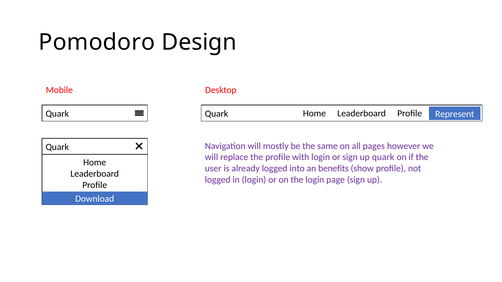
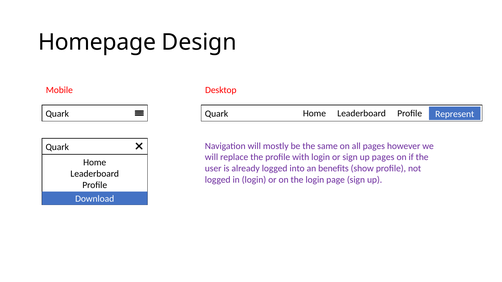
Pomodoro: Pomodoro -> Homepage
up quark: quark -> pages
